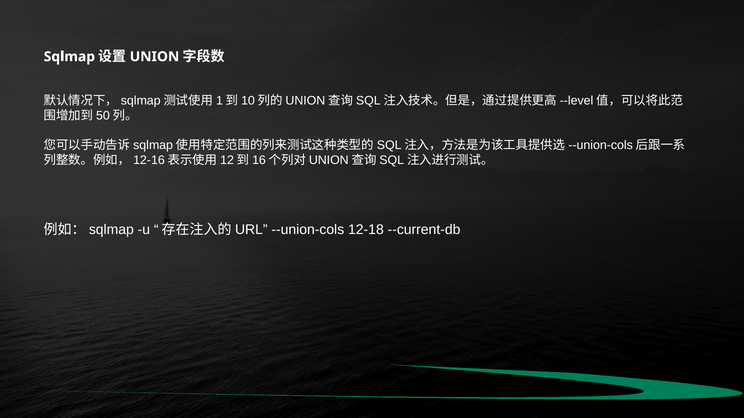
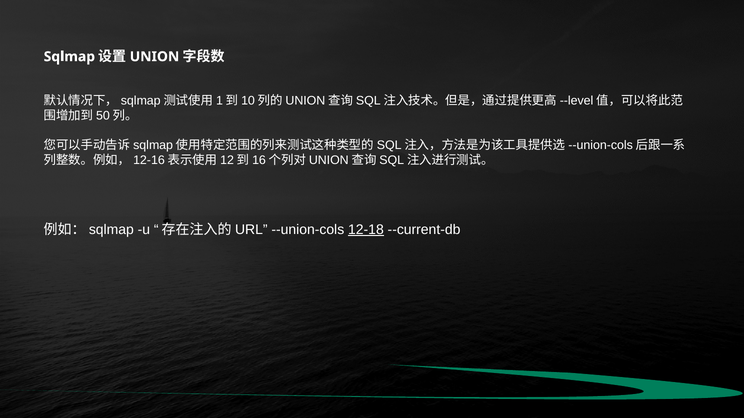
12-18 underline: none -> present
